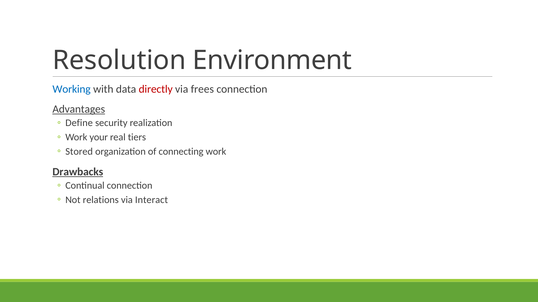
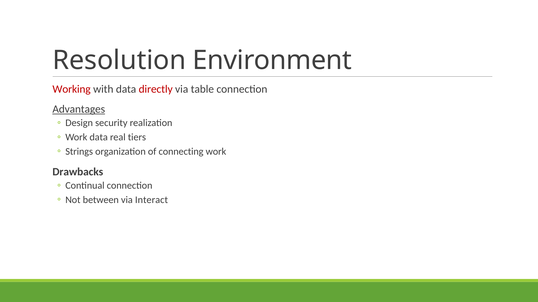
Working colour: blue -> red
frees: frees -> table
Define: Define -> Design
Work your: your -> data
Stored: Stored -> Strings
Drawbacks underline: present -> none
relations: relations -> between
